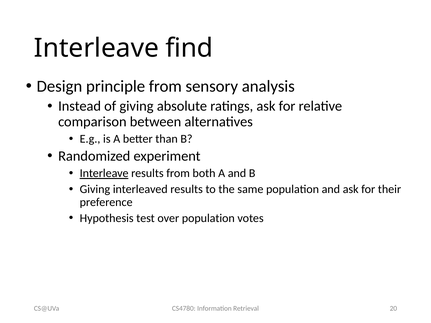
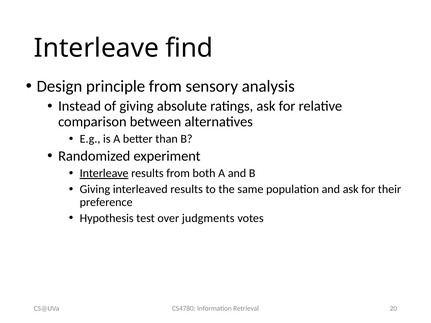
over population: population -> judgments
